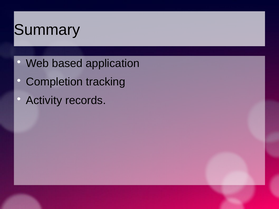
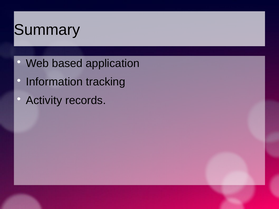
Completion: Completion -> Information
